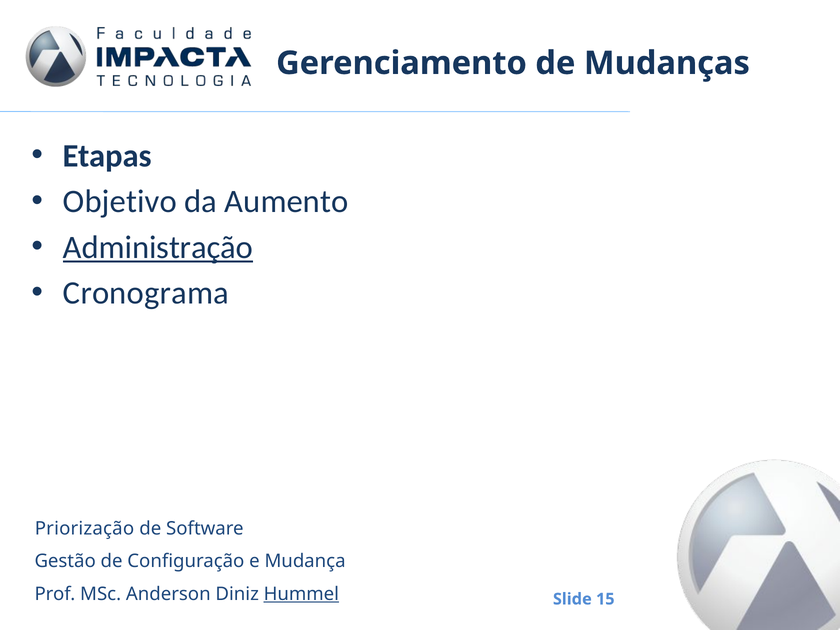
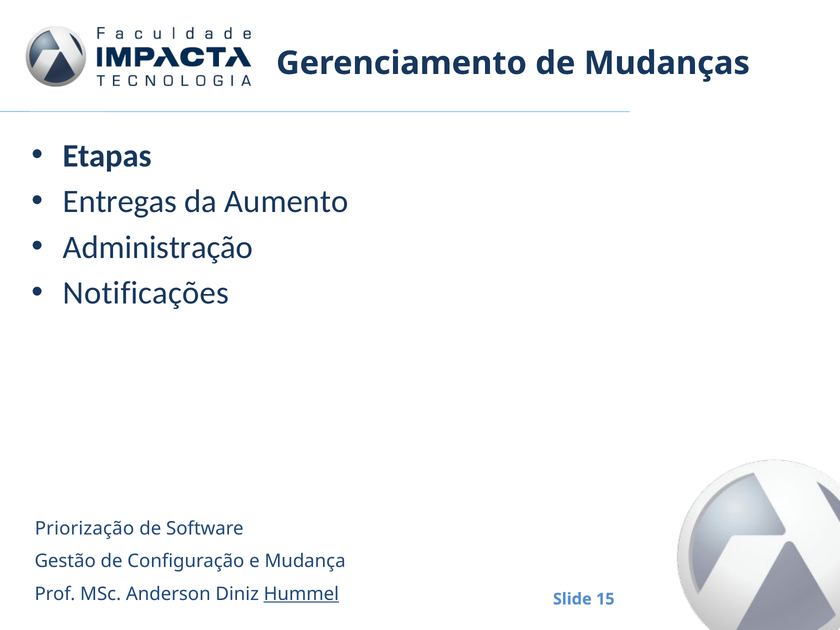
Objetivo: Objetivo -> Entregas
Administração underline: present -> none
Cronograma: Cronograma -> Notificações
